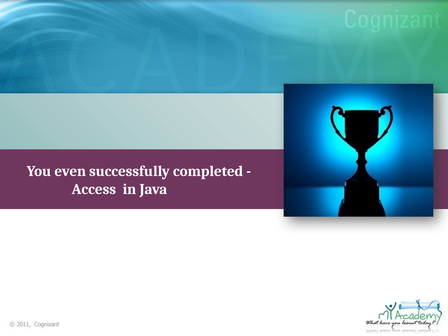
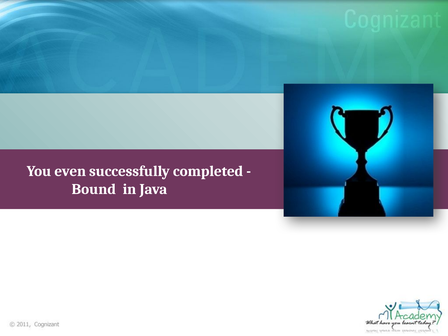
Access: Access -> Bound
